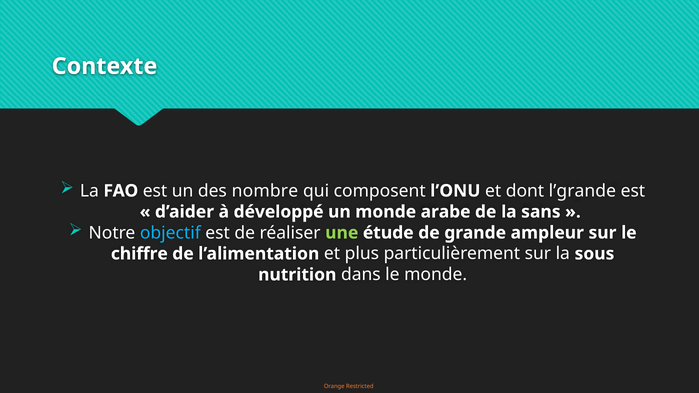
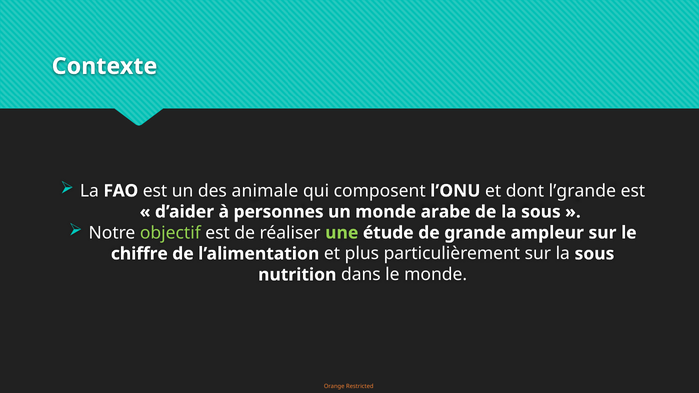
nombre: nombre -> animale
développé: développé -> personnes
de la sans: sans -> sous
objectif colour: light blue -> light green
